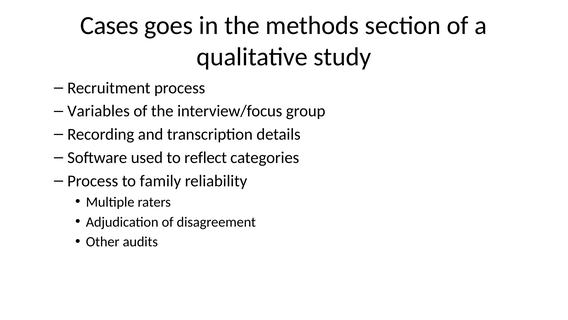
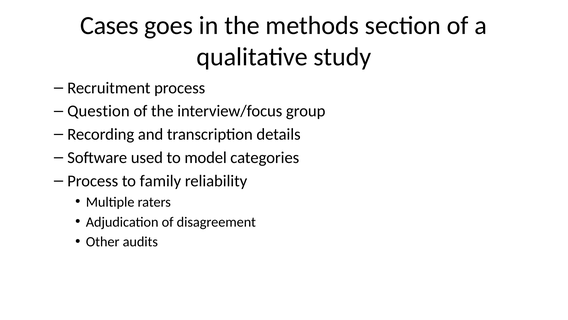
Variables: Variables -> Question
reflect: reflect -> model
